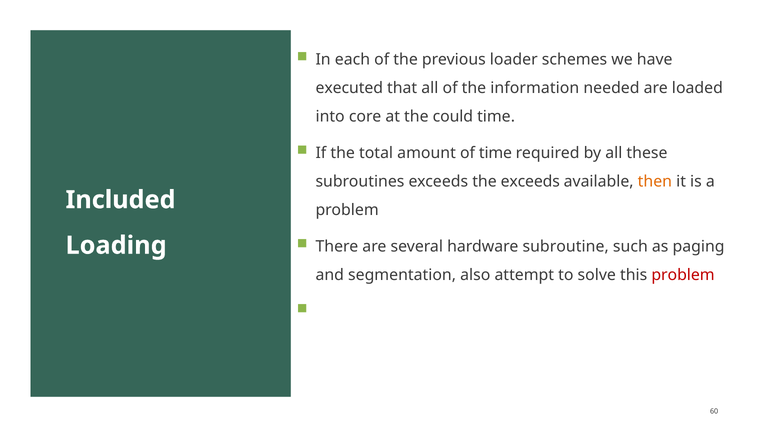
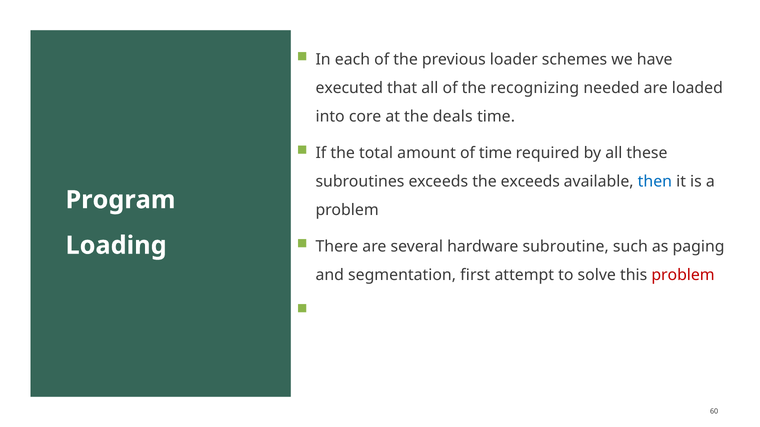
information: information -> recognizing
could: could -> deals
then colour: orange -> blue
Included: Included -> Program
also: also -> first
